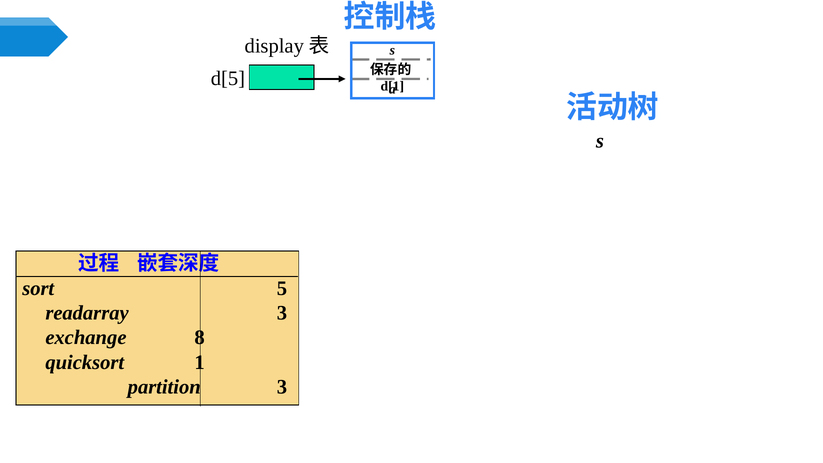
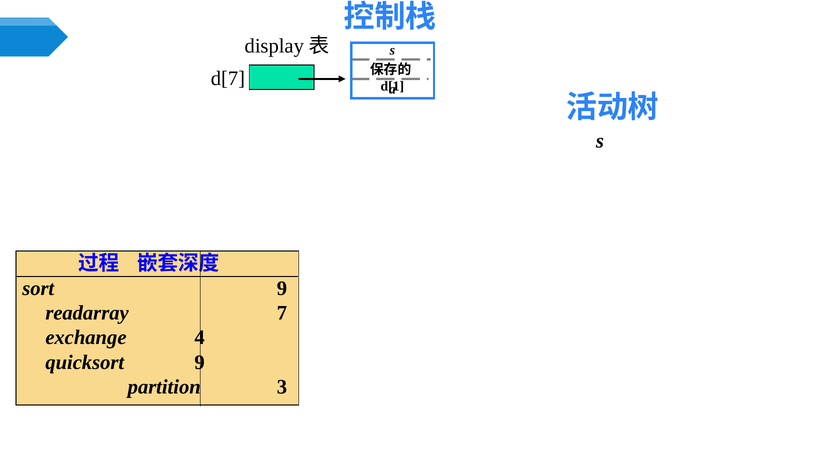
d[5: d[5 -> d[7
sort 5: 5 -> 9
readarray 3: 3 -> 7
8: 8 -> 4
quicksort 1: 1 -> 9
